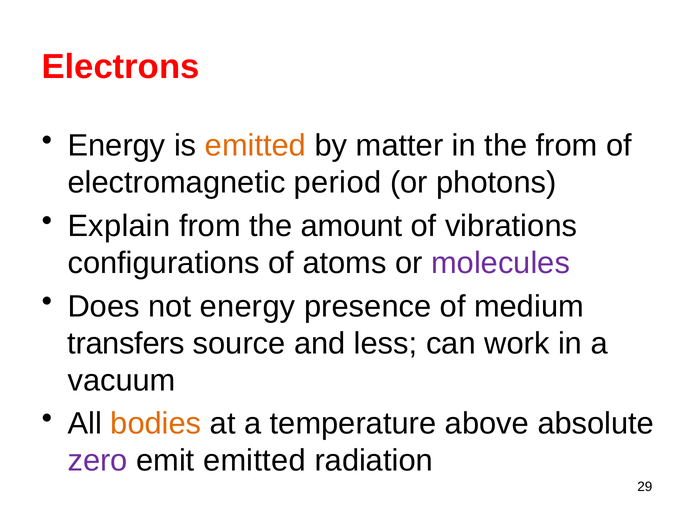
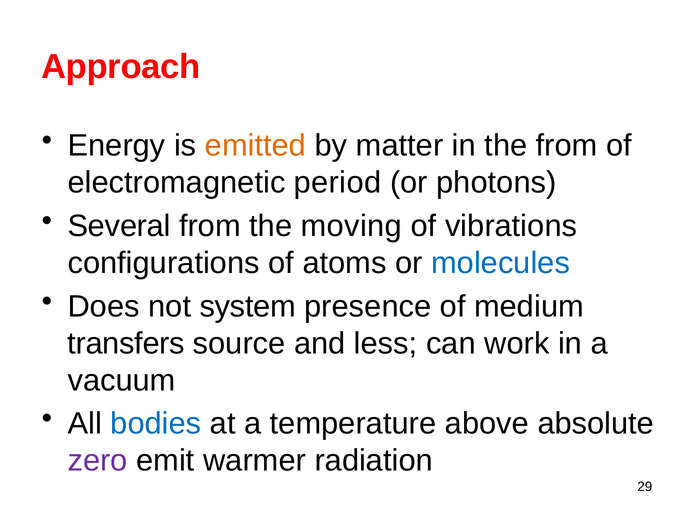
Electrons: Electrons -> Approach
Explain: Explain -> Several
amount: amount -> moving
molecules colour: purple -> blue
not energy: energy -> system
bodies colour: orange -> blue
emit emitted: emitted -> warmer
